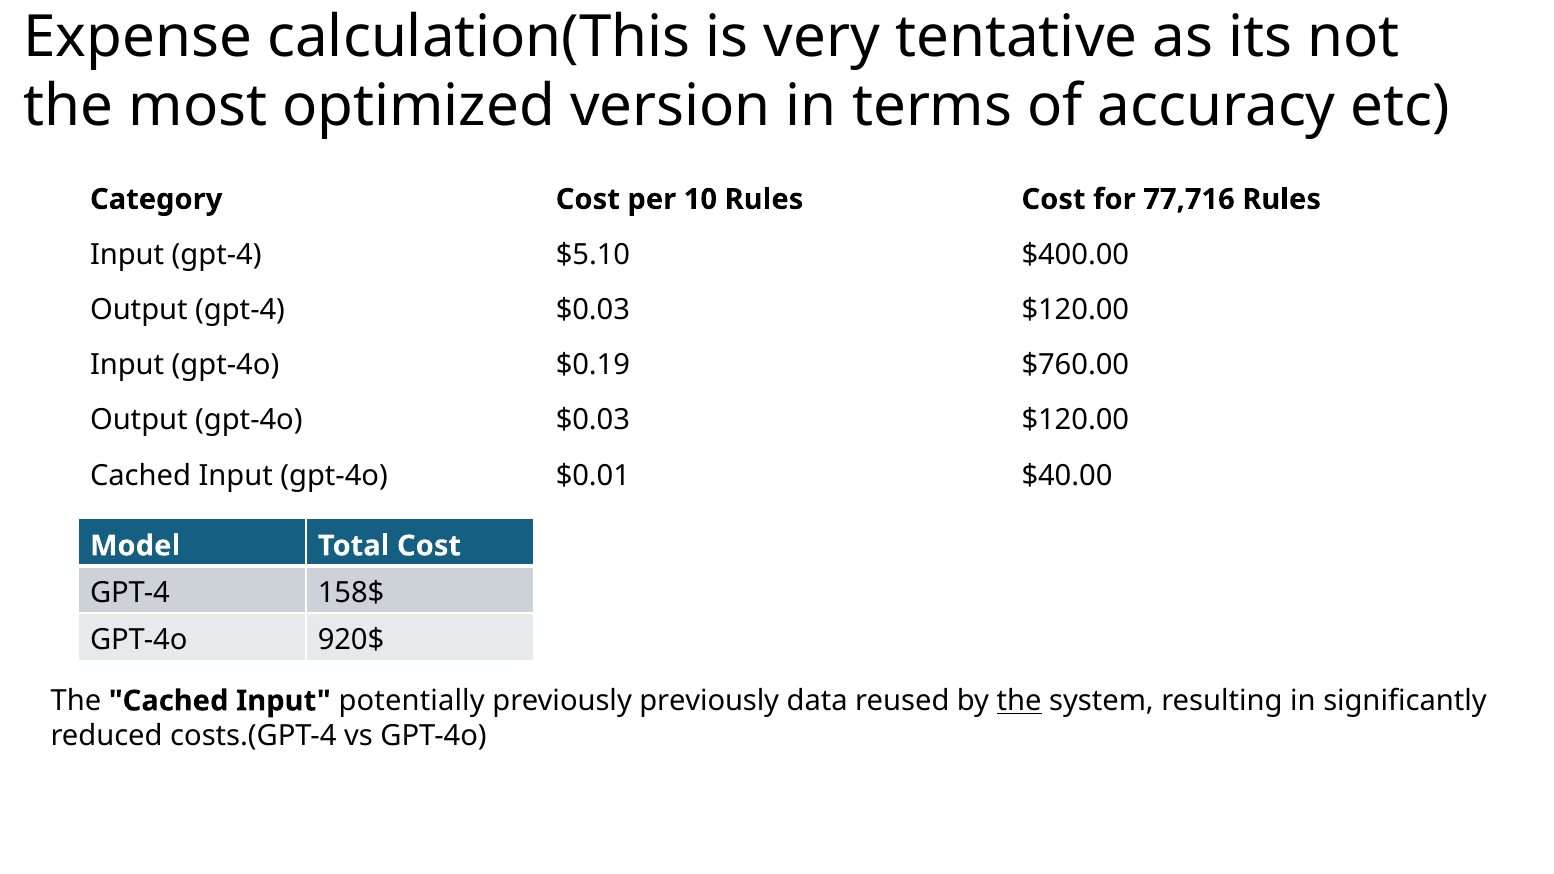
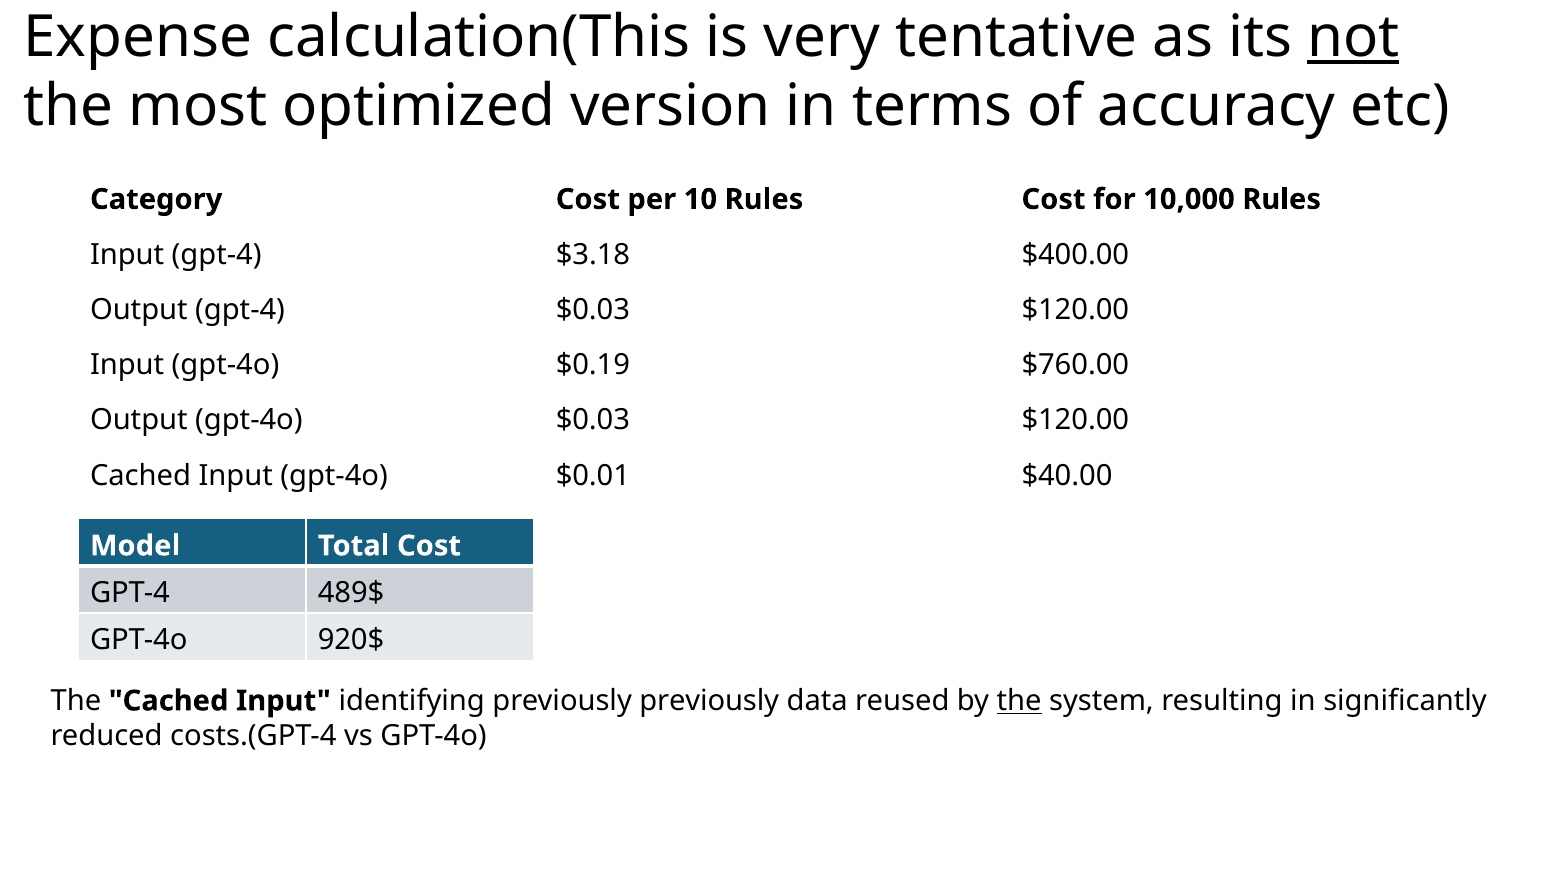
not underline: none -> present
77,716: 77,716 -> 10,000
$5.10: $5.10 -> $3.18
158$: 158$ -> 489$
potentially: potentially -> identifying
